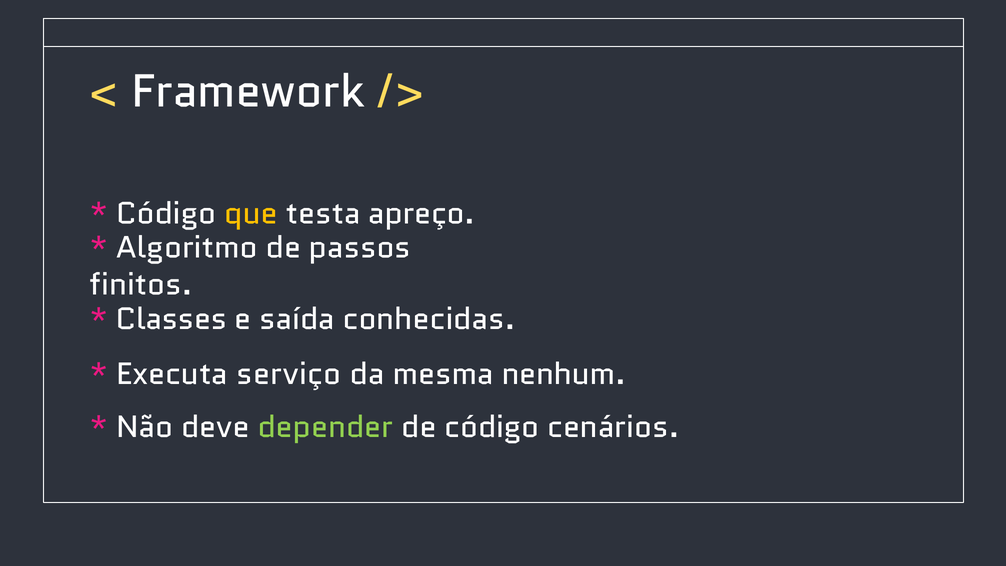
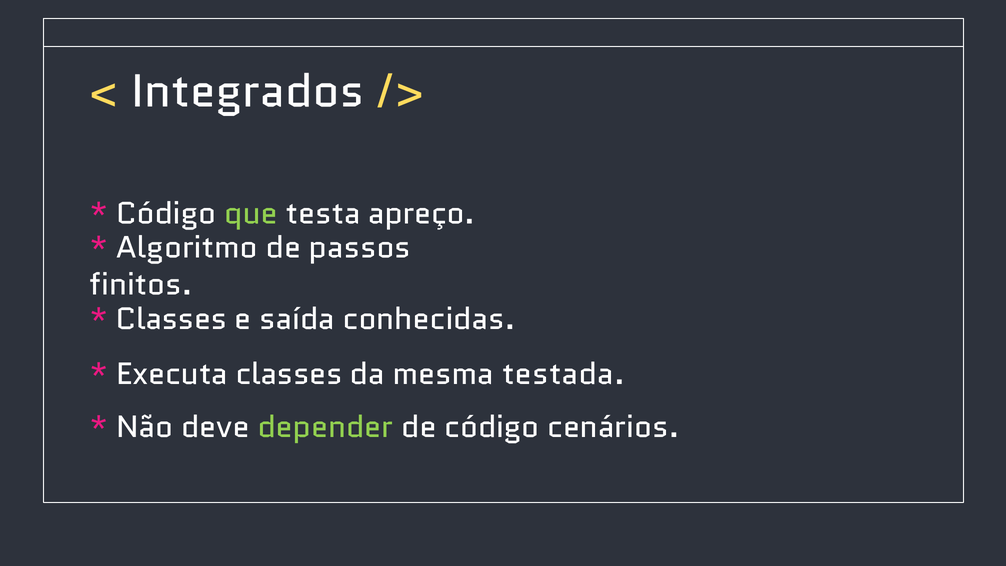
Framework: Framework -> Integrados
que colour: yellow -> light green
Executa serviço: serviço -> classes
nenhum: nenhum -> testada
